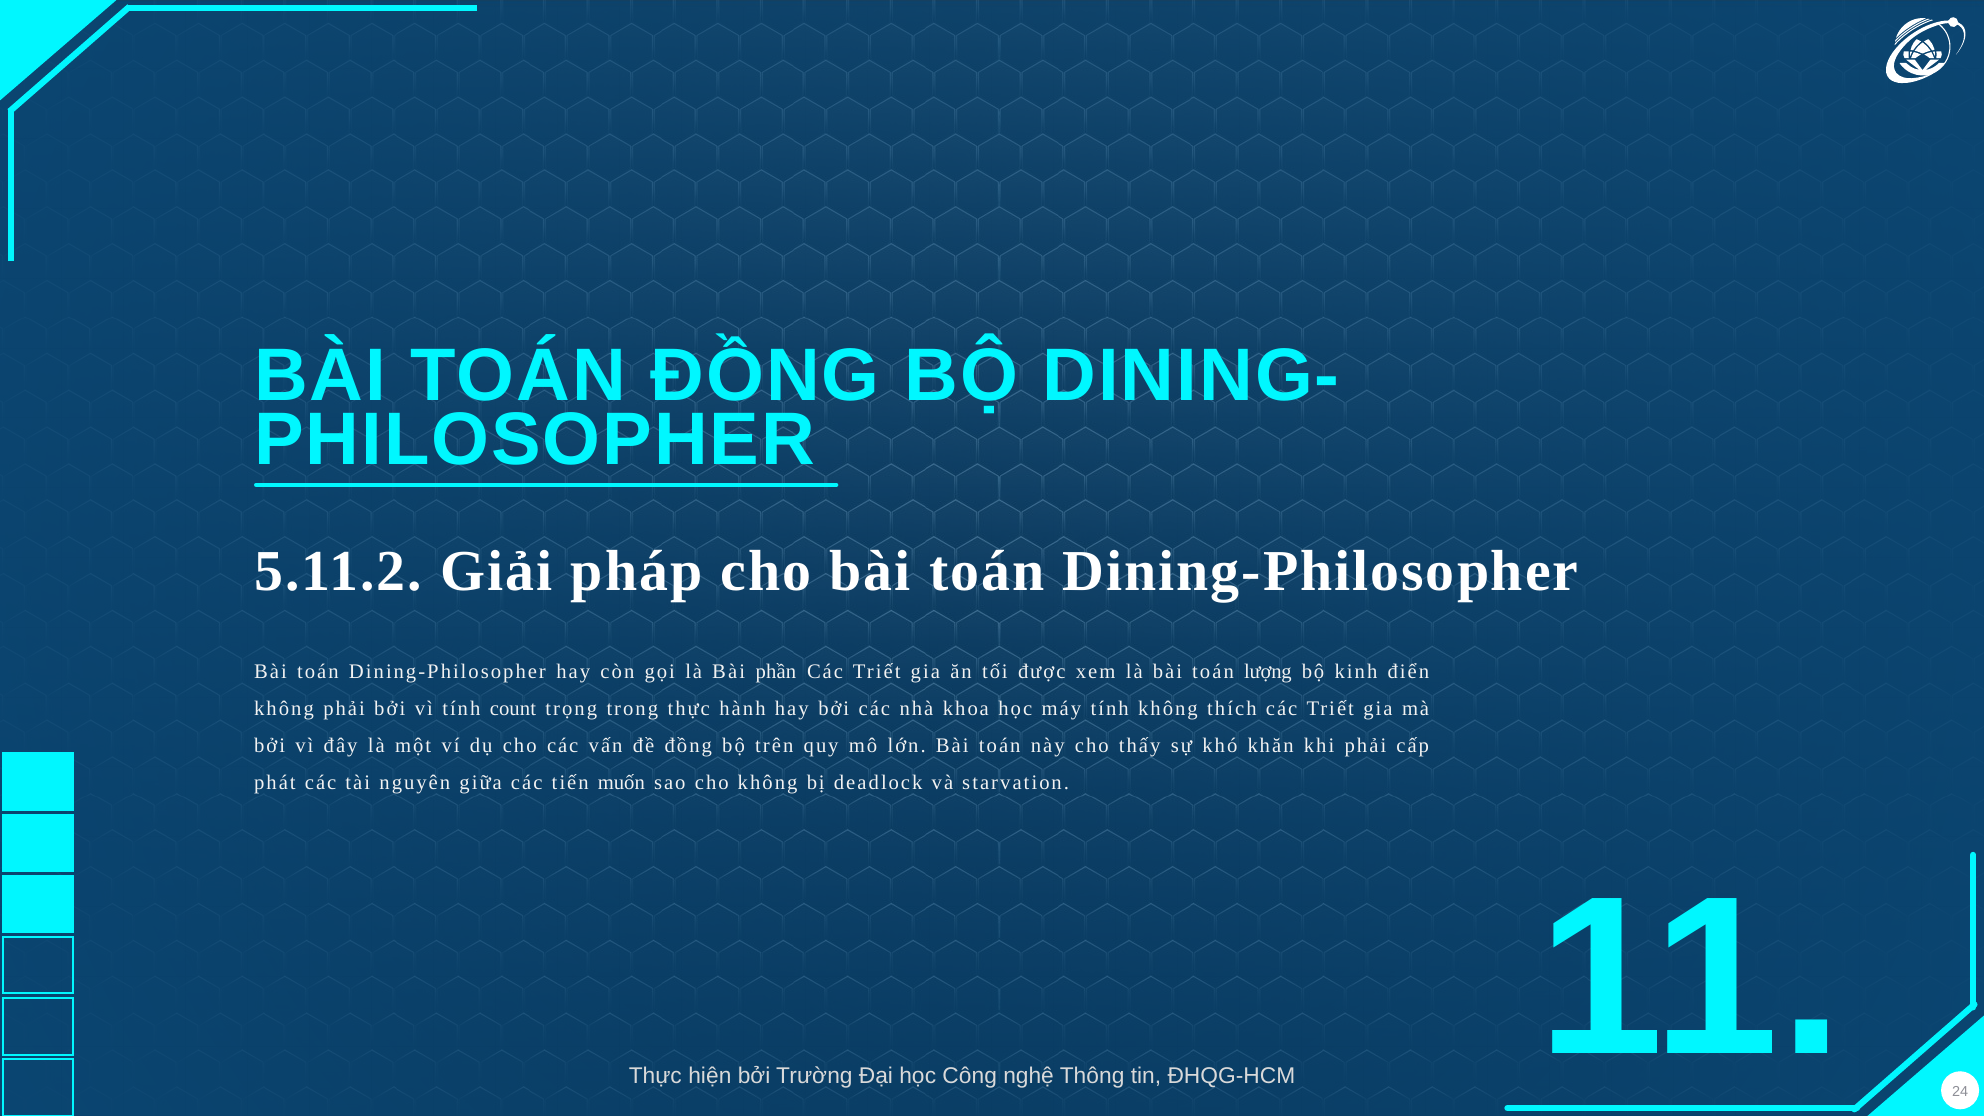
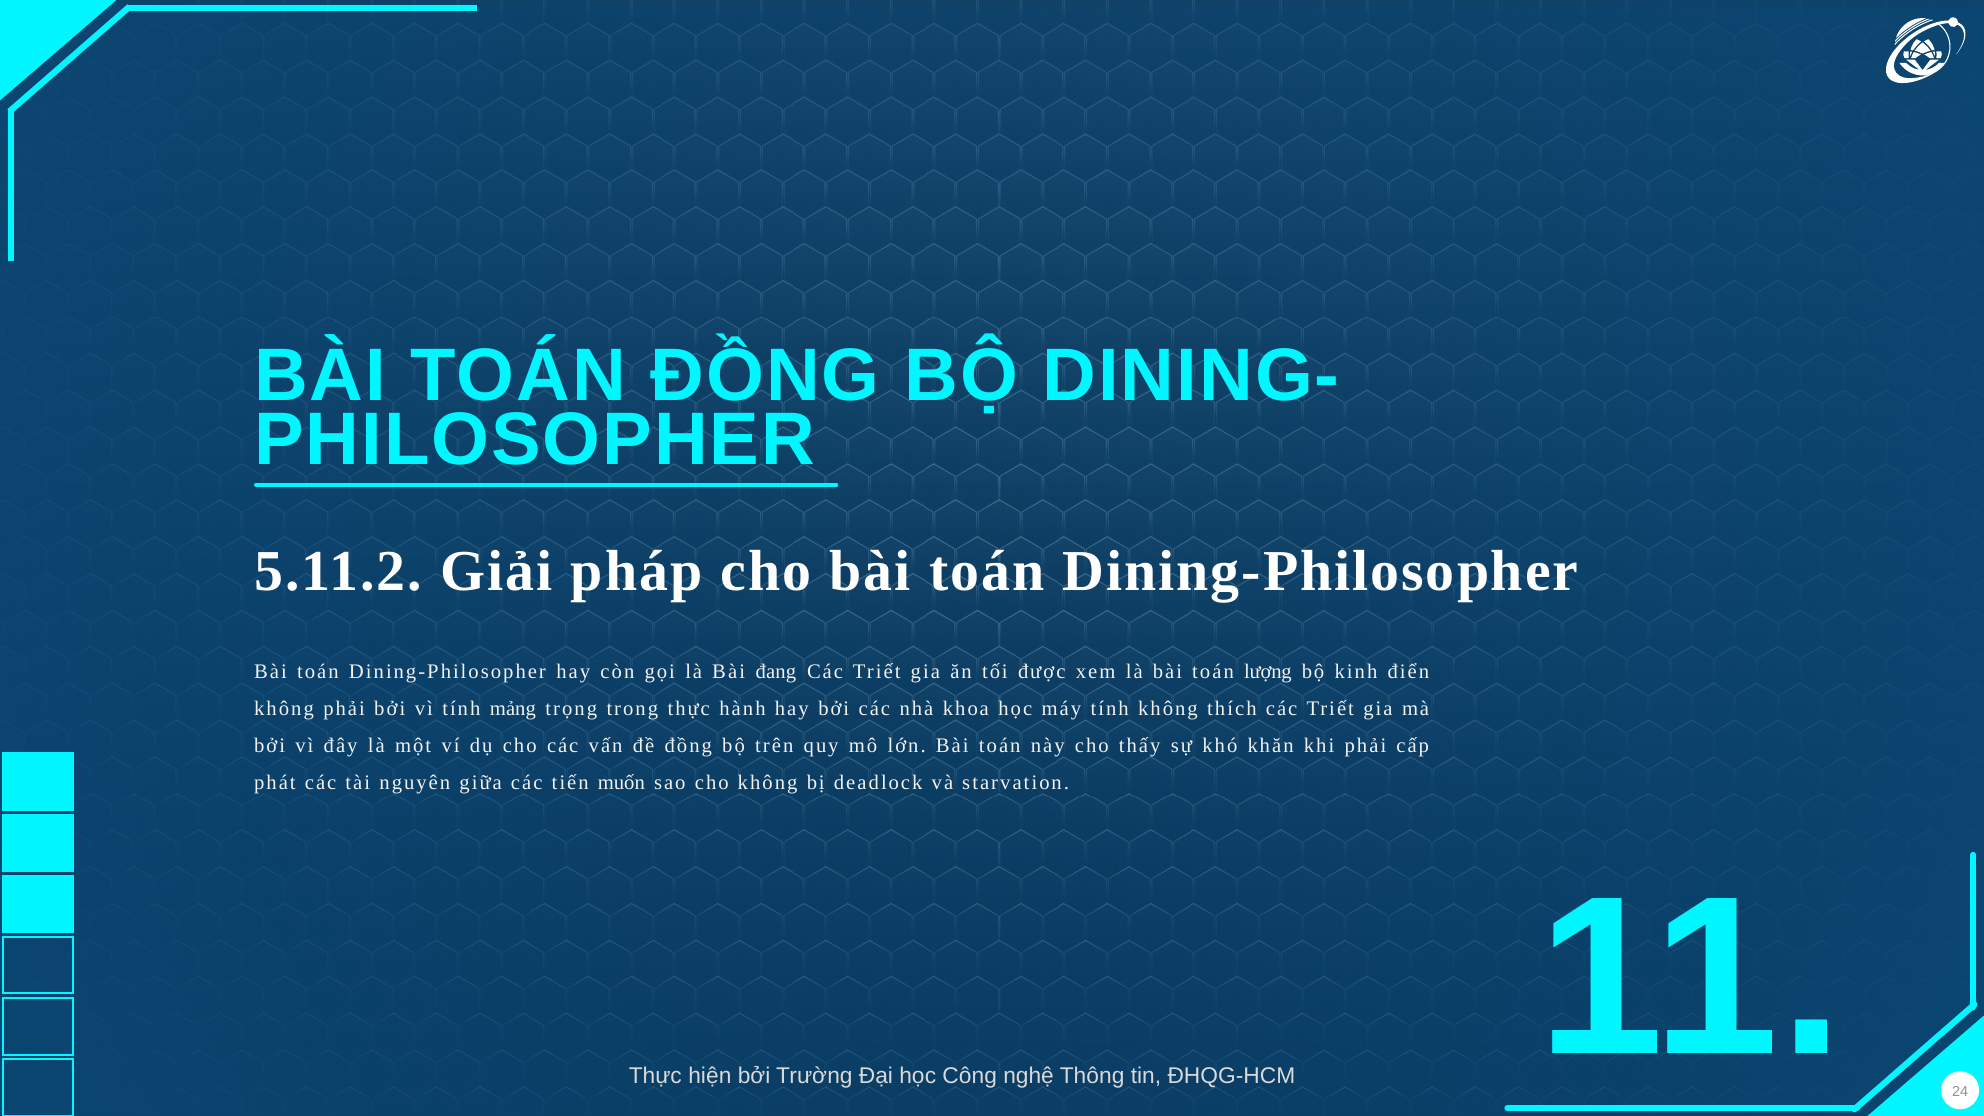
phần: phần -> đang
count: count -> mảng
